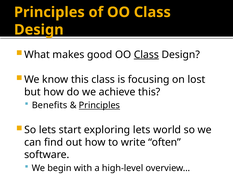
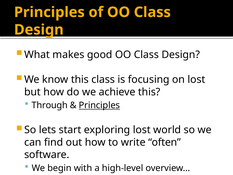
Class at (146, 55) underline: present -> none
Benefits: Benefits -> Through
exploring lets: lets -> lost
